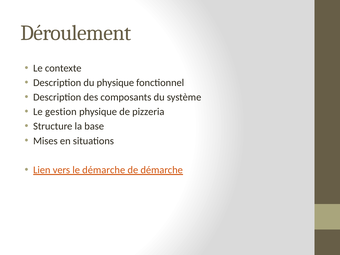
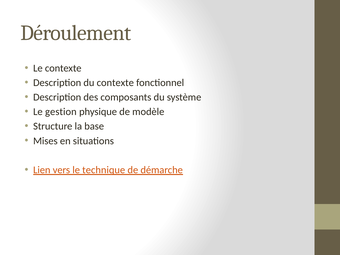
du physique: physique -> contexte
pizzeria: pizzeria -> modèle
le démarche: démarche -> technique
